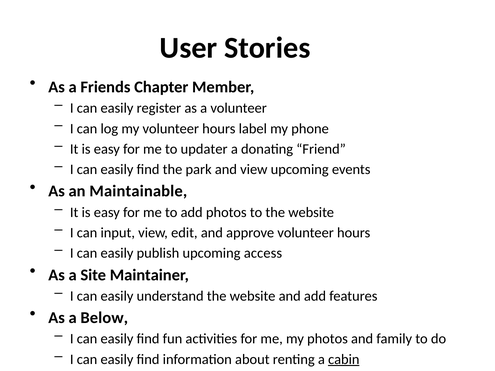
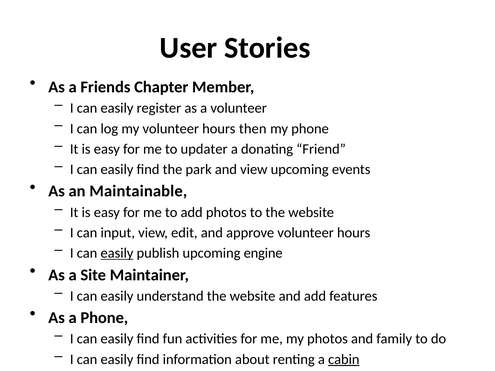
label: label -> then
easily at (117, 253) underline: none -> present
access: access -> engine
a Below: Below -> Phone
